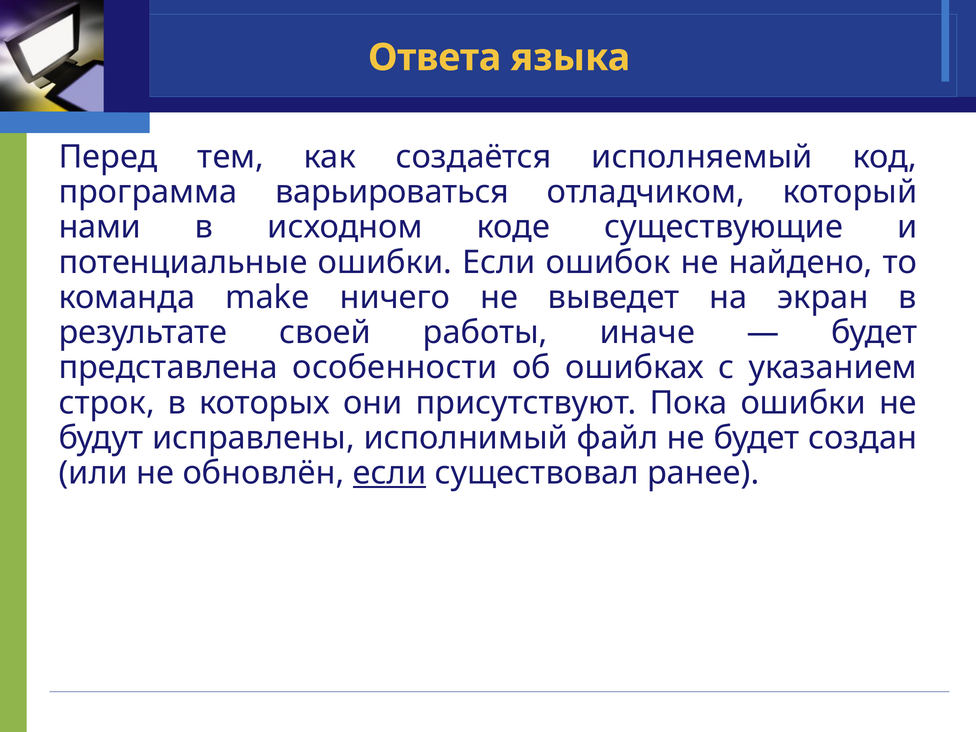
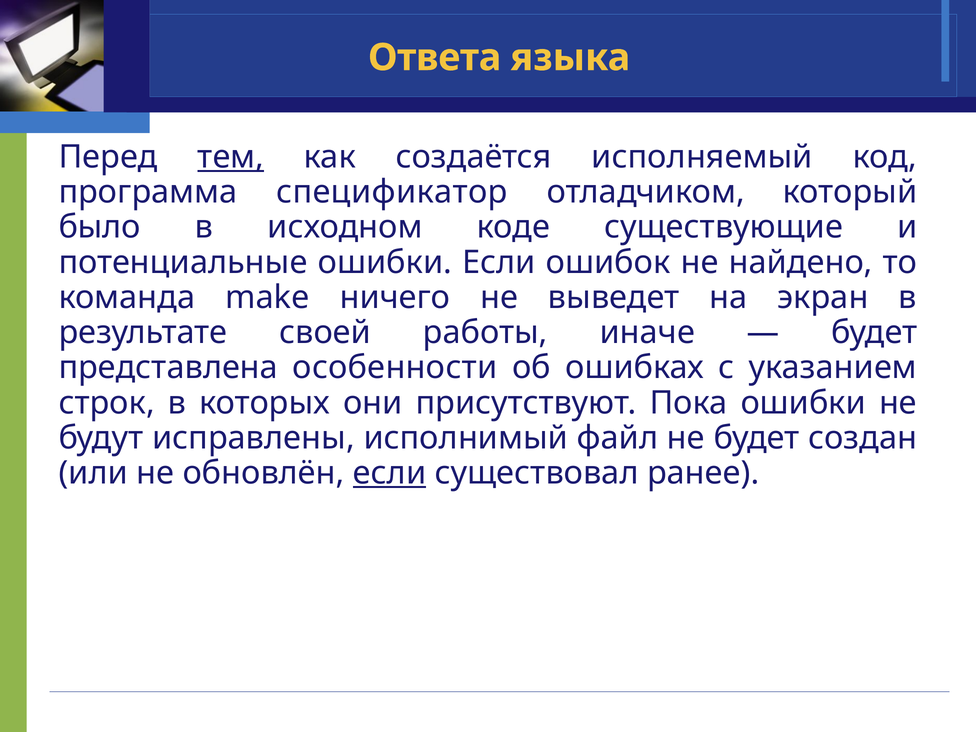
тем underline: none -> present
варьироваться: варьироваться -> спецификатор
нами: нами -> было
